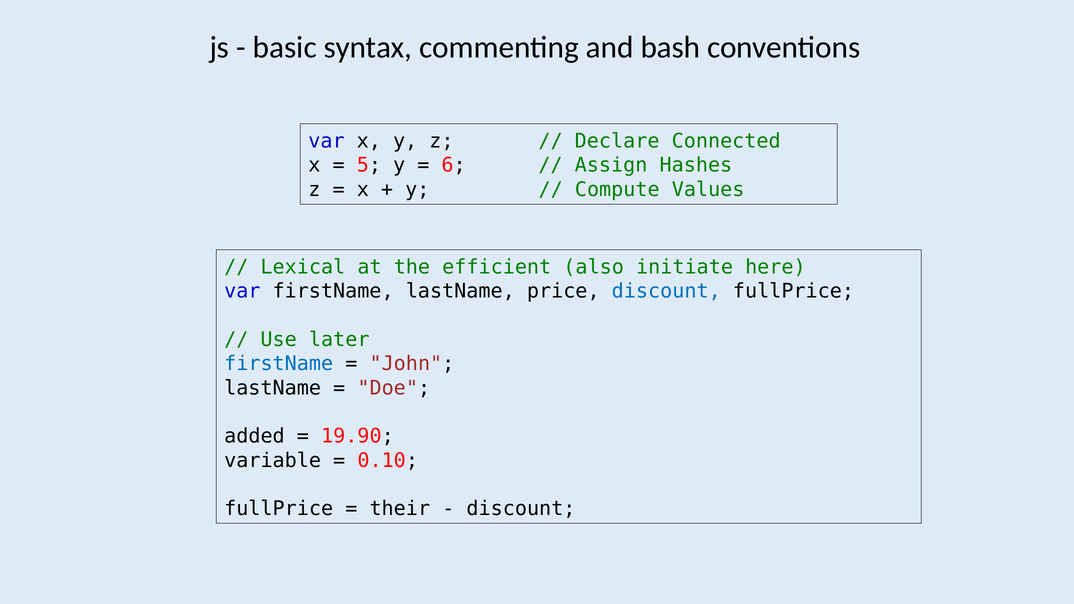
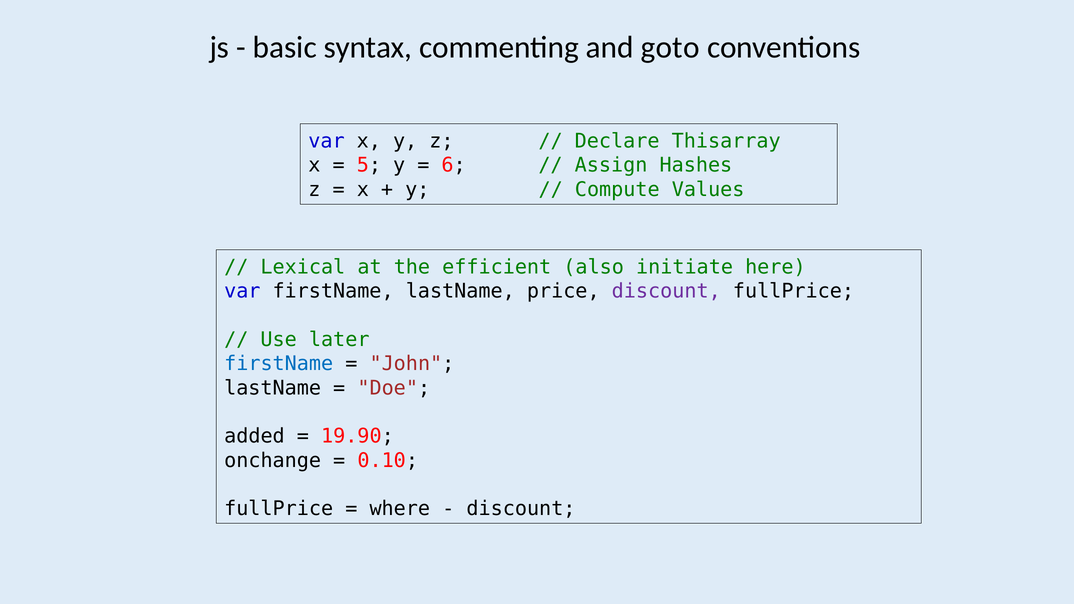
bash: bash -> goto
Connected: Connected -> Thisarray
discount at (666, 291) colour: blue -> purple
variable: variable -> onchange
their: their -> where
